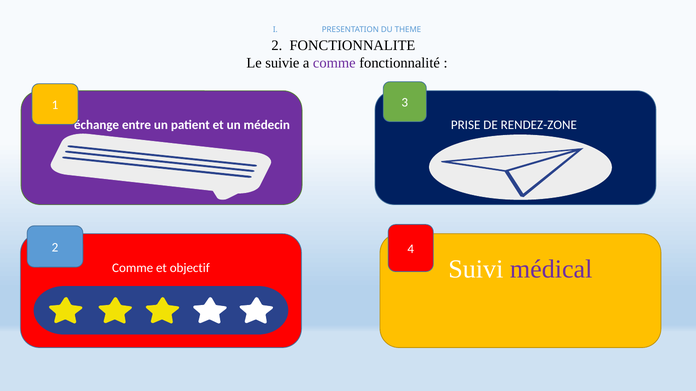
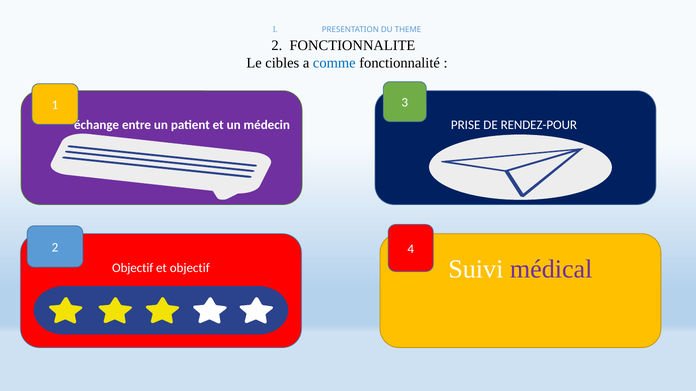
suivie: suivie -> cibles
comme at (334, 63) colour: purple -> blue
RENDEZ-ZONE: RENDEZ-ZONE -> RENDEZ-POUR
Comme at (133, 268): Comme -> Objectif
